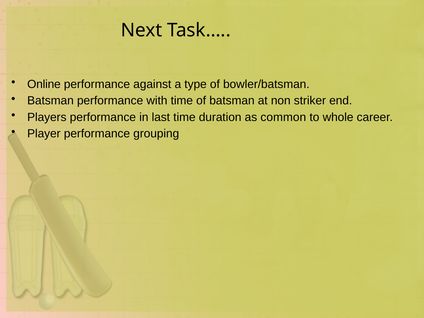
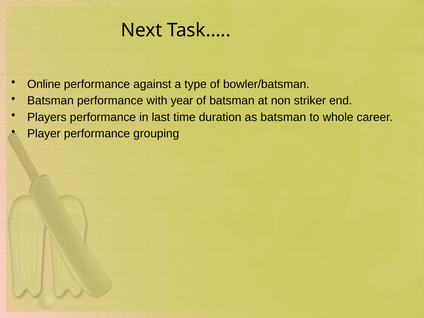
with time: time -> year
as common: common -> batsman
